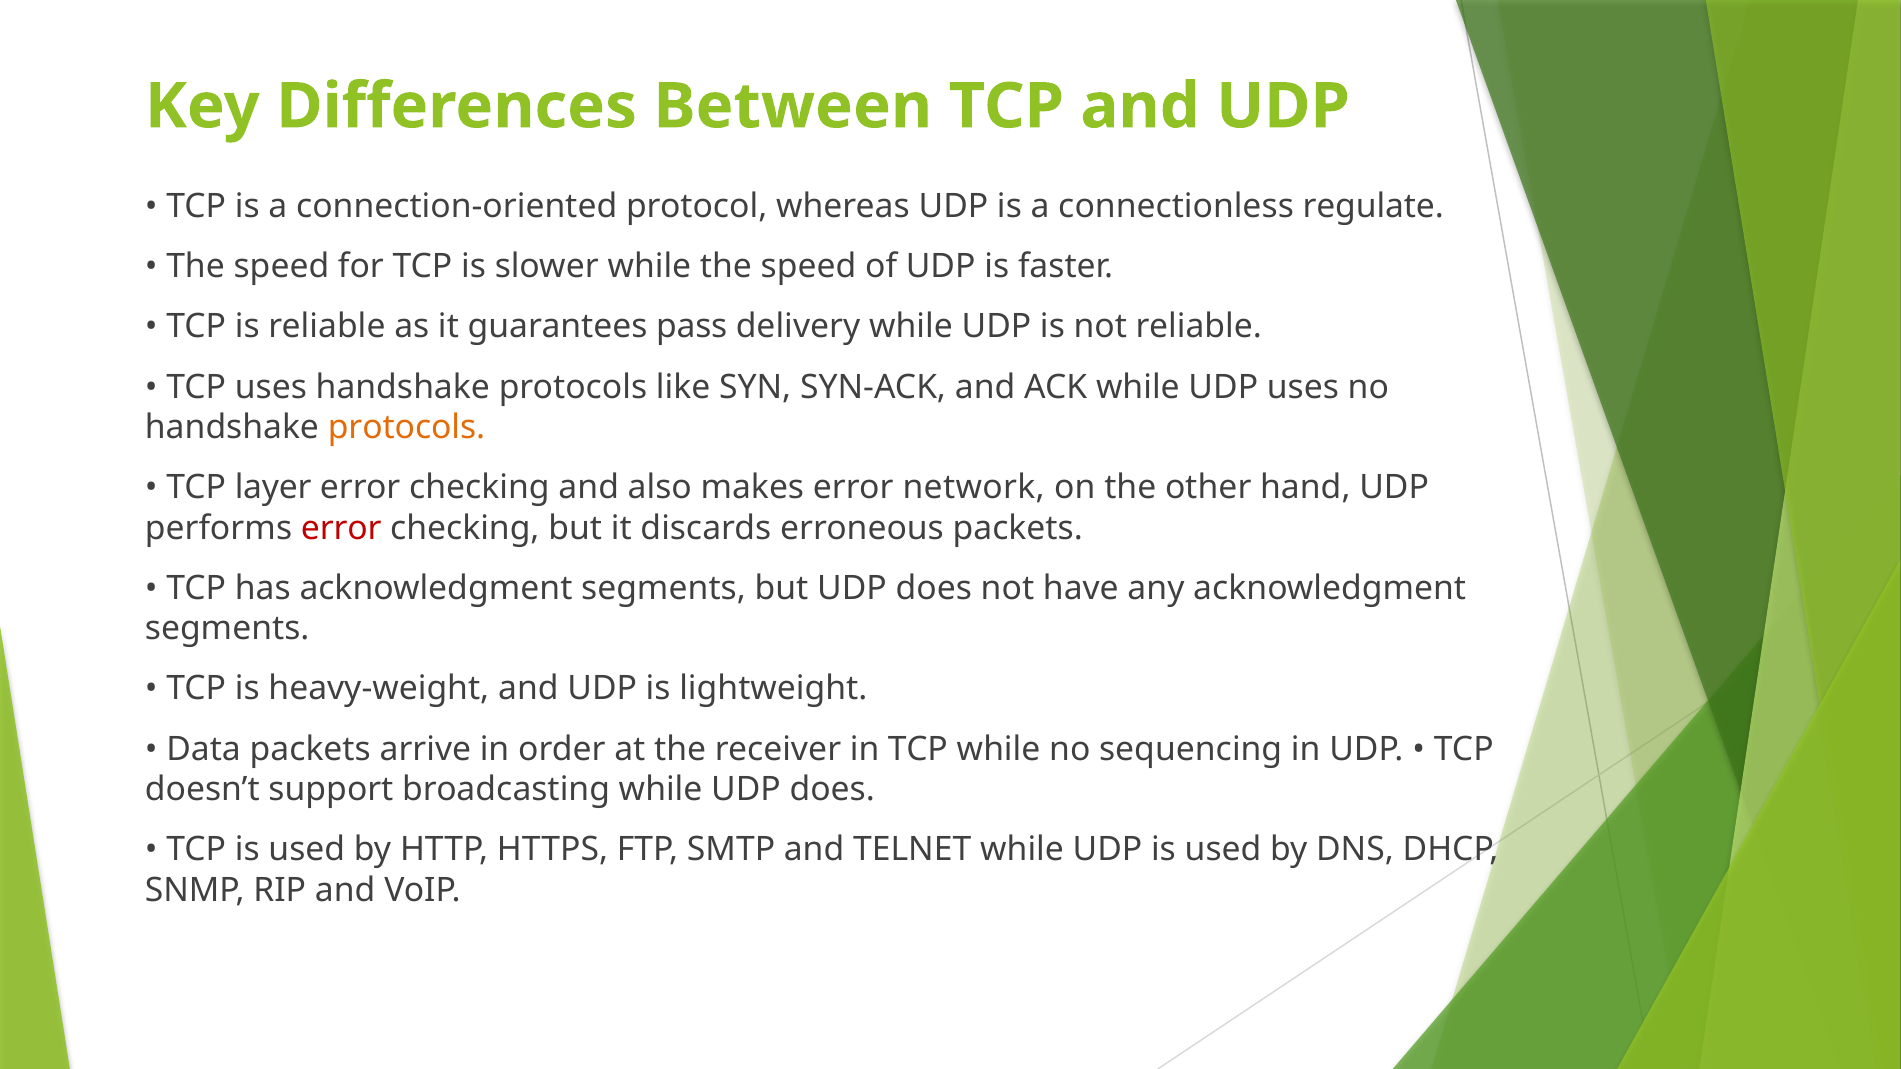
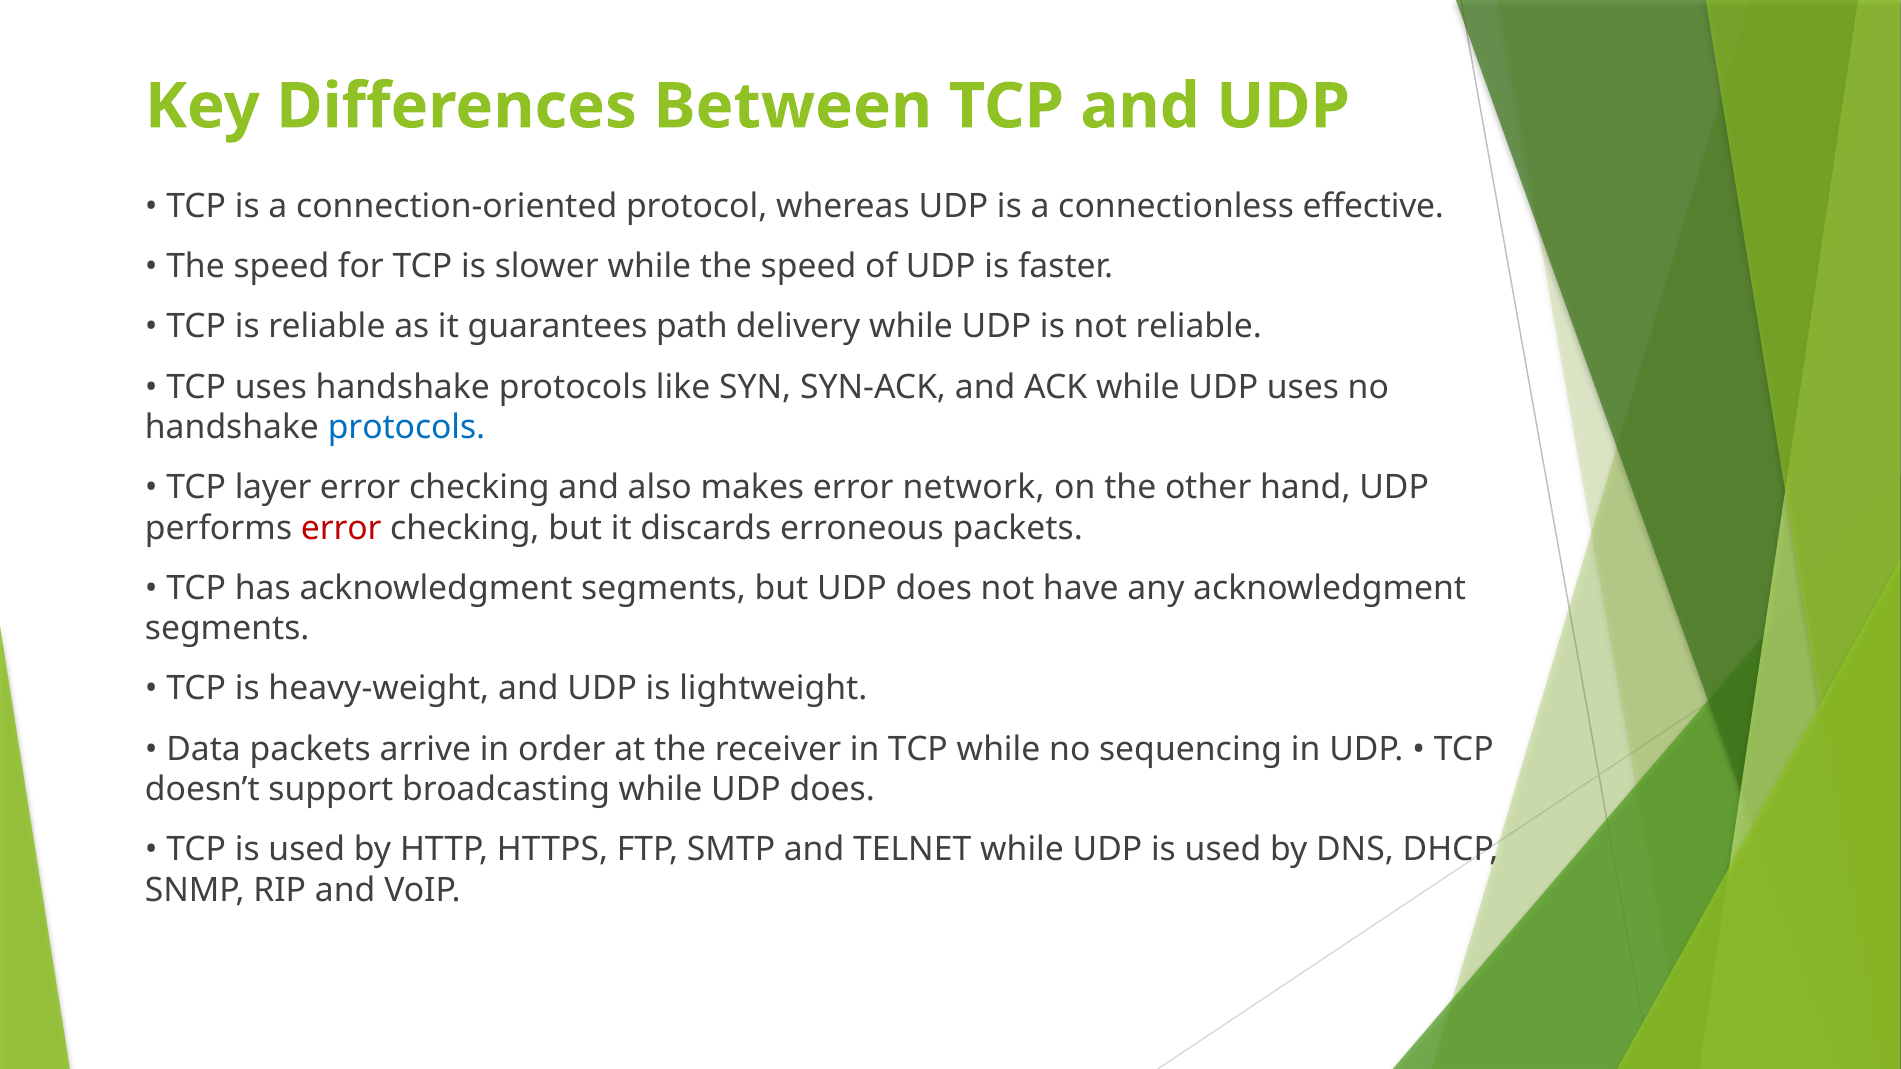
regulate: regulate -> effective
pass: pass -> path
protocols at (407, 427) colour: orange -> blue
